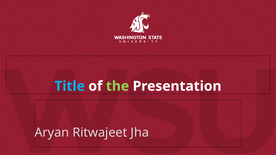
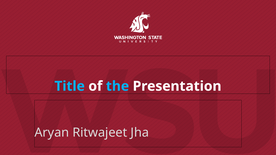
the colour: light green -> light blue
